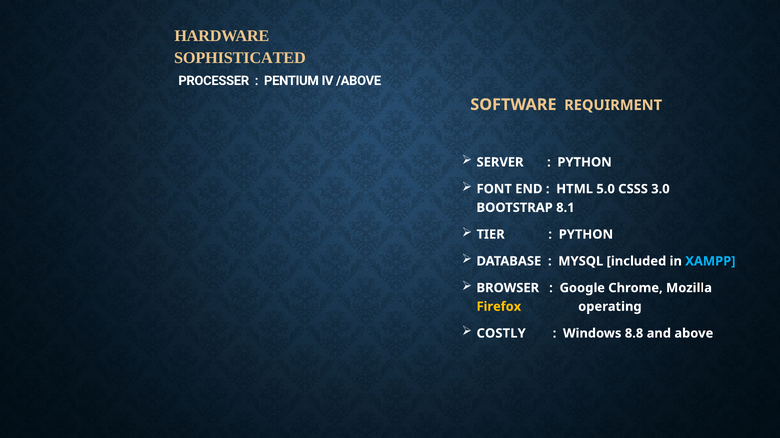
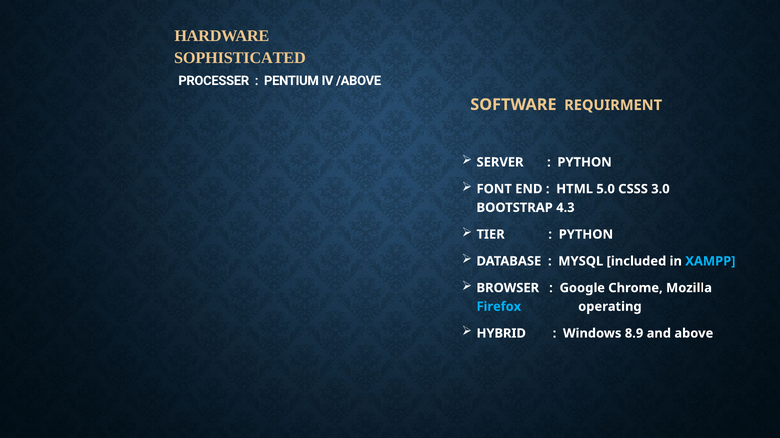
8.1: 8.1 -> 4.3
Firefox colour: yellow -> light blue
COSTLY: COSTLY -> HYBRID
8.8: 8.8 -> 8.9
